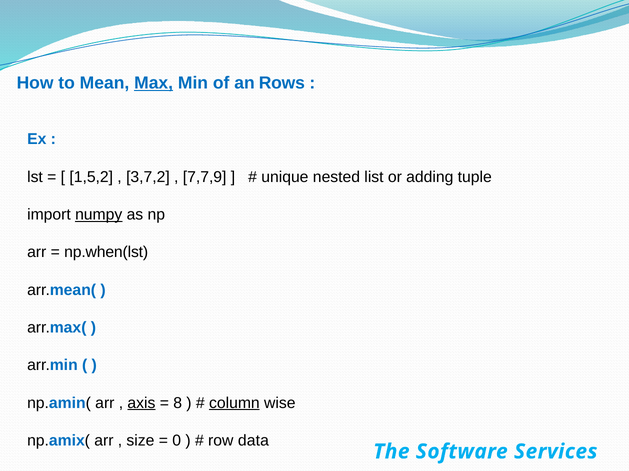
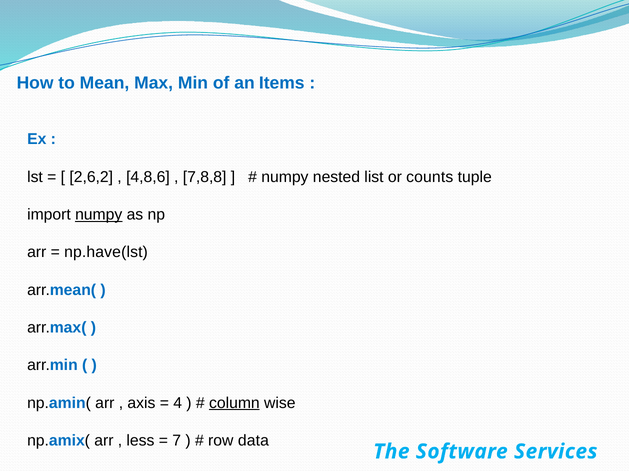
Max underline: present -> none
Rows: Rows -> Items
1,5,2: 1,5,2 -> 2,6,2
3,7,2: 3,7,2 -> 4,8,6
7,7,9: 7,7,9 -> 7,8,8
unique at (285, 177): unique -> numpy
adding: adding -> counts
np.when(lst: np.when(lst -> np.have(lst
axis underline: present -> none
8: 8 -> 4
size: size -> less
0: 0 -> 7
